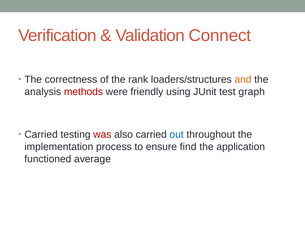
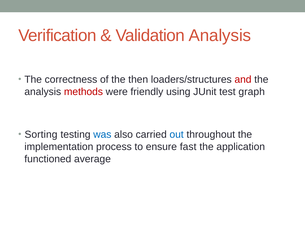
Validation Connect: Connect -> Analysis
rank: rank -> then
and colour: orange -> red
Carried at (41, 134): Carried -> Sorting
was colour: red -> blue
find: find -> fast
